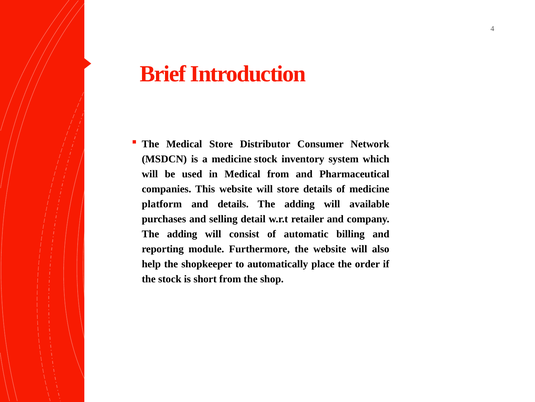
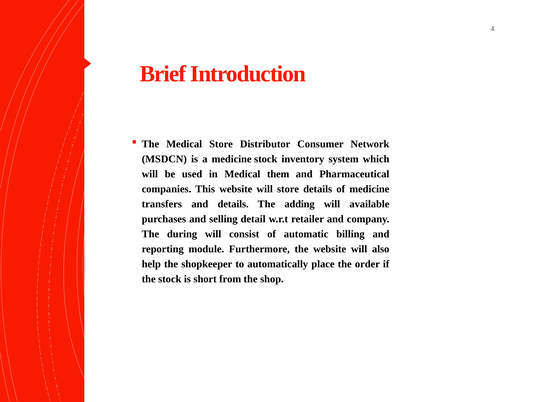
Medical from: from -> them
platform: platform -> transfers
adding at (182, 234): adding -> during
